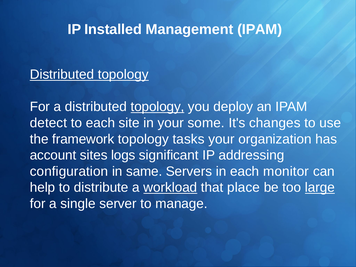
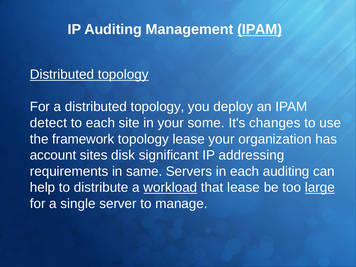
IP Installed: Installed -> Auditing
IPAM at (260, 29) underline: none -> present
topology at (158, 107) underline: present -> none
topology tasks: tasks -> lease
logs: logs -> disk
configuration: configuration -> requirements
each monitor: monitor -> auditing
that place: place -> lease
